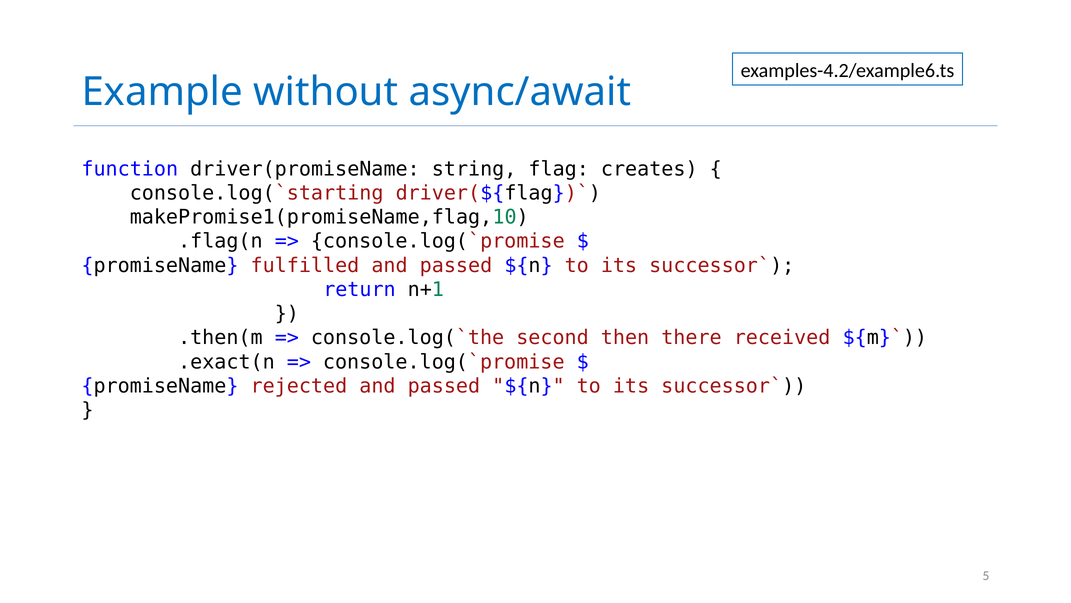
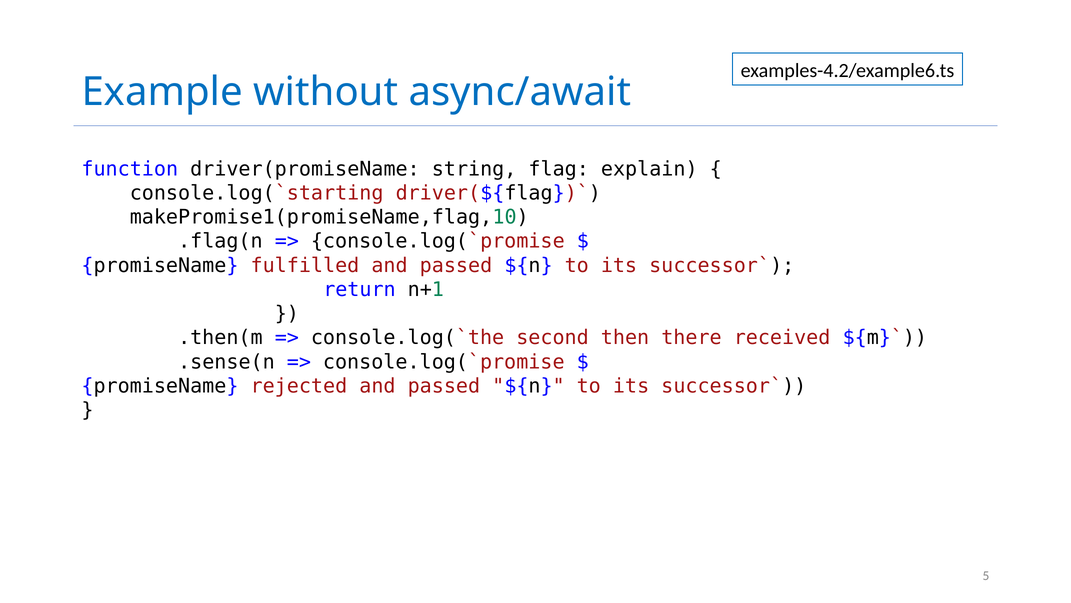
creates: creates -> explain
.exact(n: .exact(n -> .sense(n
